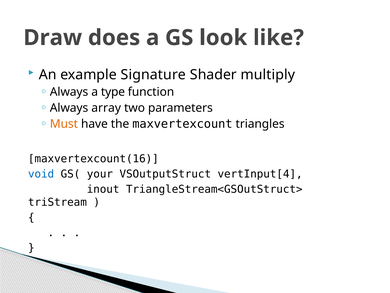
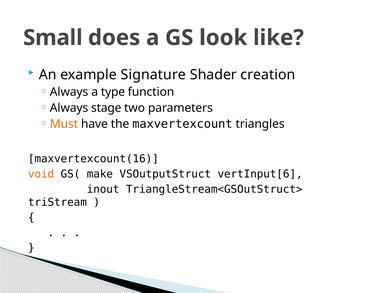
Draw: Draw -> Small
multiply: multiply -> creation
array: array -> stage
void colour: blue -> orange
your: your -> make
vertInput[4: vertInput[4 -> vertInput[6
